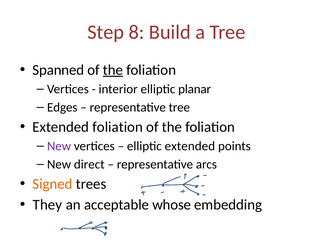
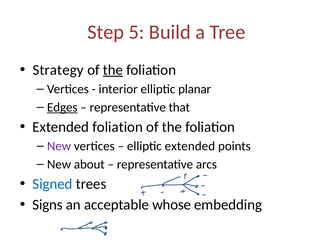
8: 8 -> 5
Spanned: Spanned -> Strategy
Edges underline: none -> present
representative tree: tree -> that
direct: direct -> about
Signed colour: orange -> blue
They: They -> Signs
